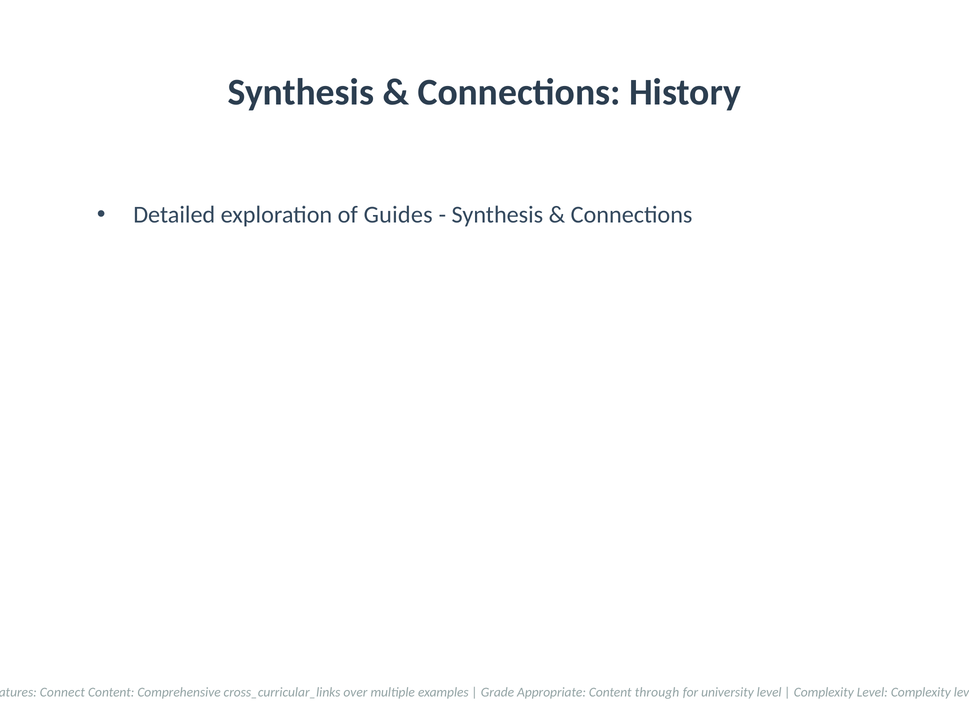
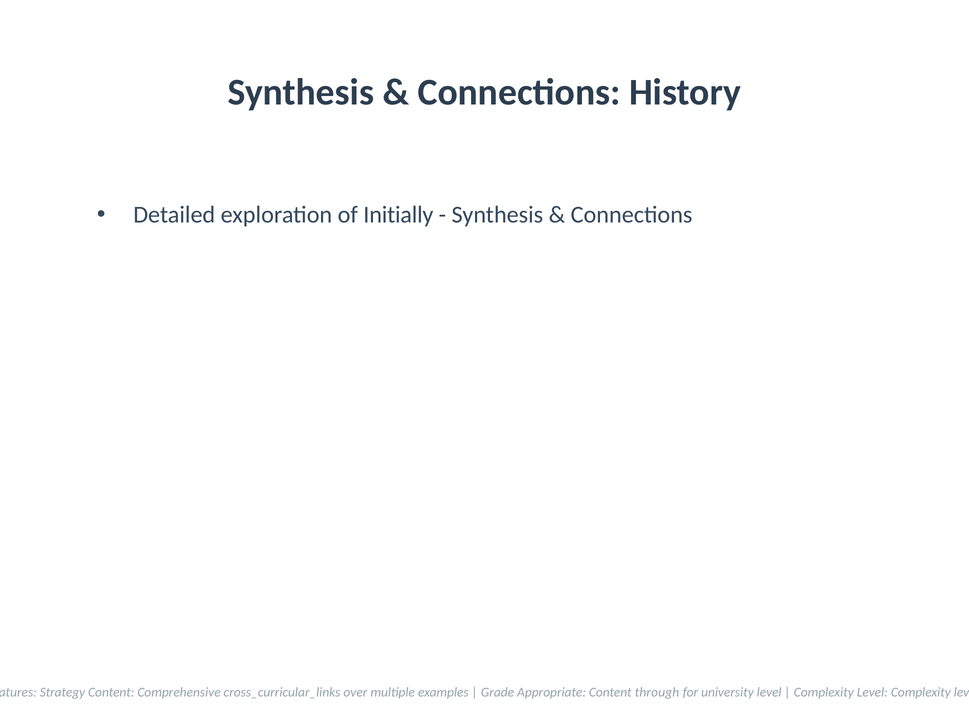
Guides: Guides -> Initially
Connect: Connect -> Strategy
